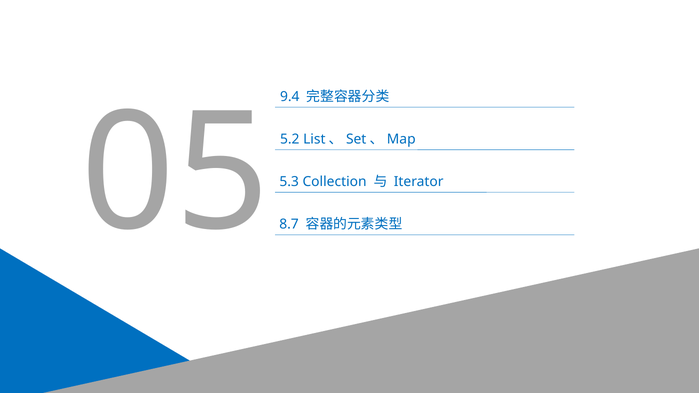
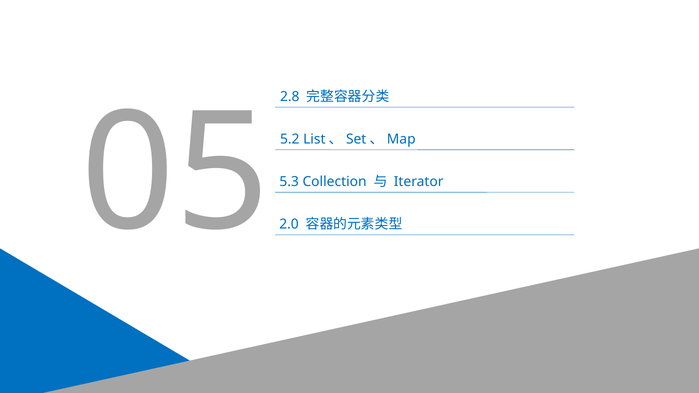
9.4: 9.4 -> 2.8
8.7: 8.7 -> 2.0
